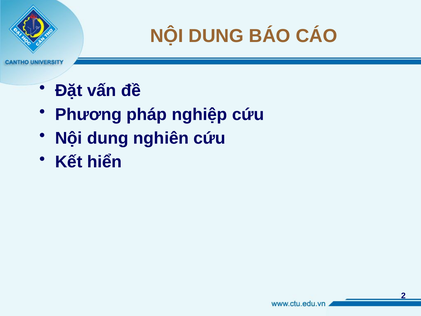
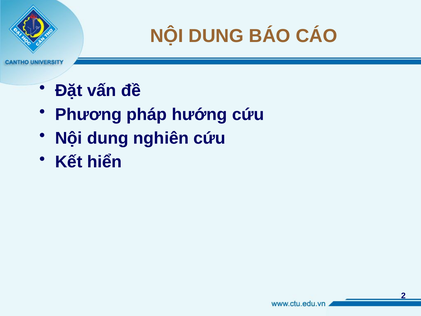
nghiệp: nghiệp -> hướng
